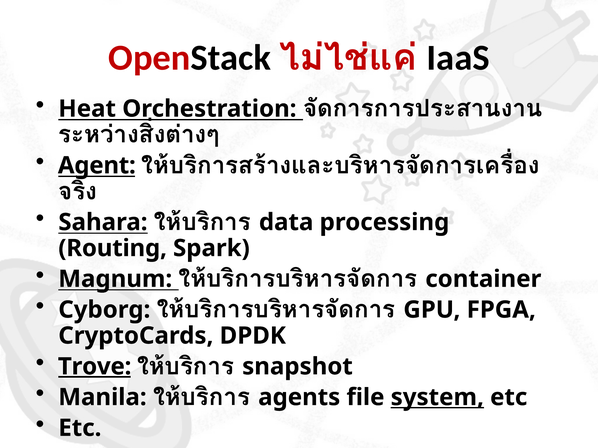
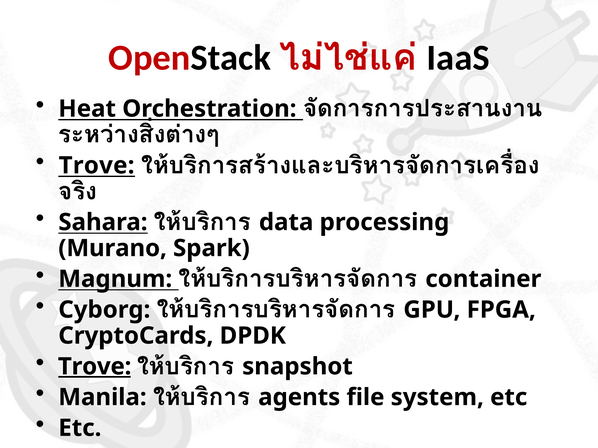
Agent at (97, 166): Agent -> Trove
Routing: Routing -> Murano
system underline: present -> none
